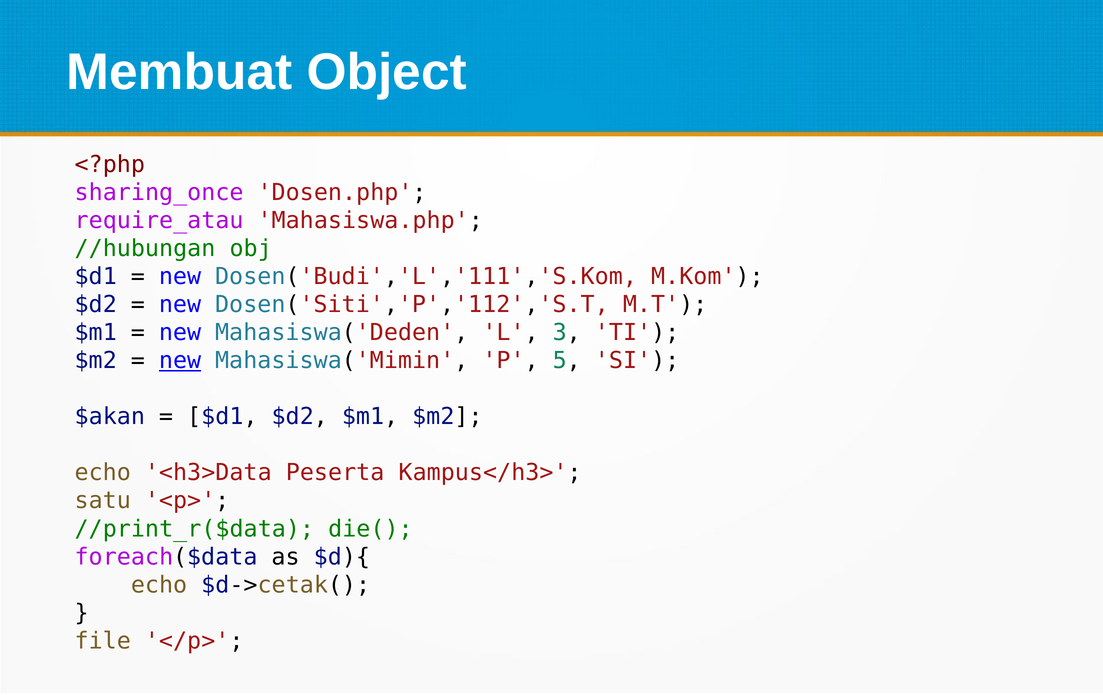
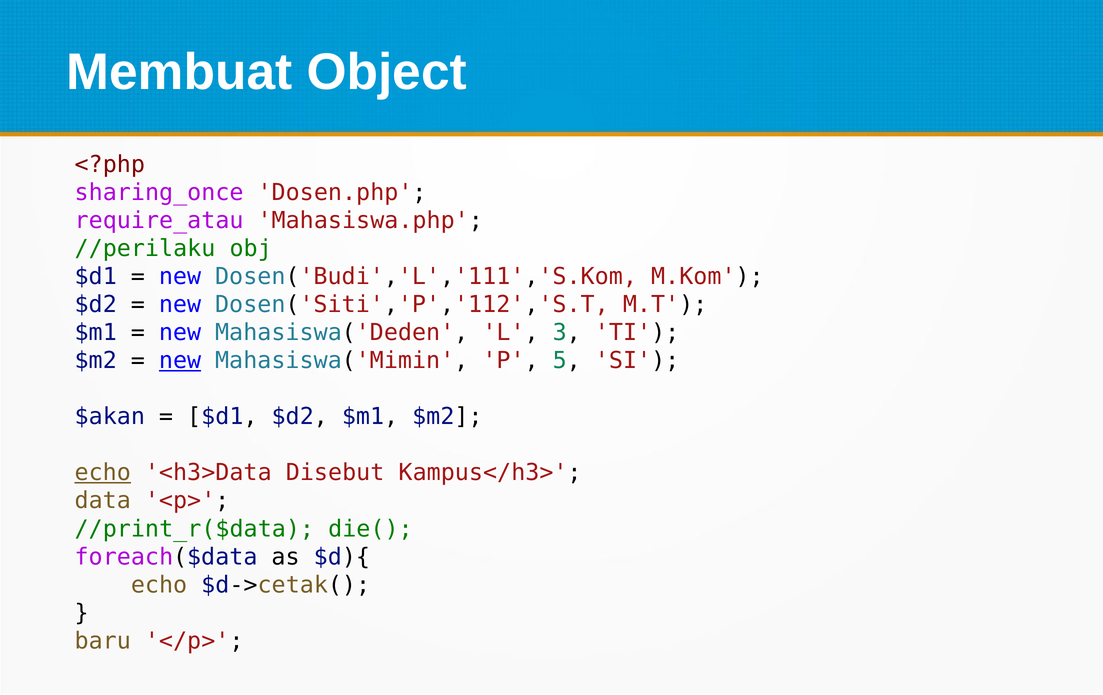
//hubungan: //hubungan -> //perilaku
echo at (103, 473) underline: none -> present
Peserta: Peserta -> Disebut
satu: satu -> data
file: file -> baru
